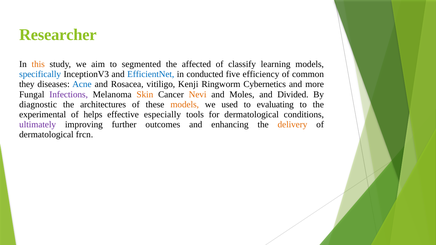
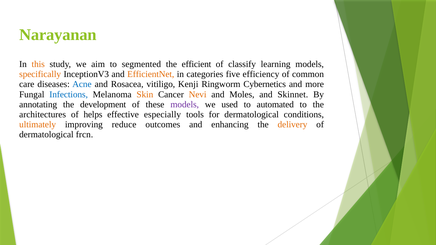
Researcher: Researcher -> Narayanan
affected: affected -> efficient
specifically colour: blue -> orange
EfficientNet colour: blue -> orange
conducted: conducted -> categories
they: they -> care
Infections colour: purple -> blue
Divided: Divided -> Skinnet
diagnostic: diagnostic -> annotating
architectures: architectures -> development
models at (185, 104) colour: orange -> purple
evaluating: evaluating -> automated
experimental: experimental -> architectures
ultimately colour: purple -> orange
further: further -> reduce
